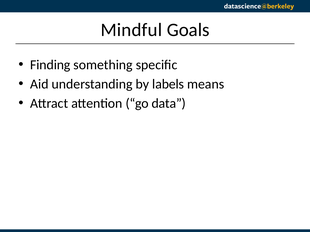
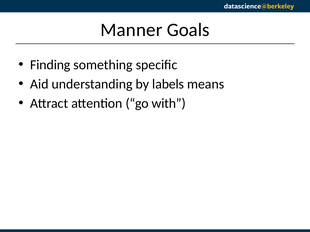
Mindful: Mindful -> Manner
data: data -> with
